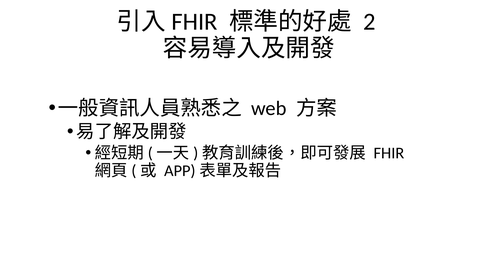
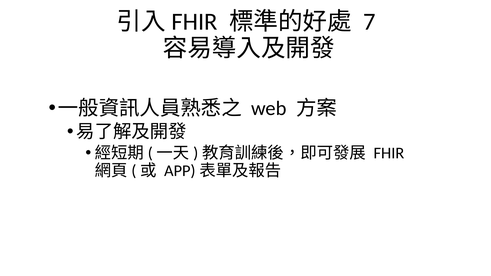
2: 2 -> 7
